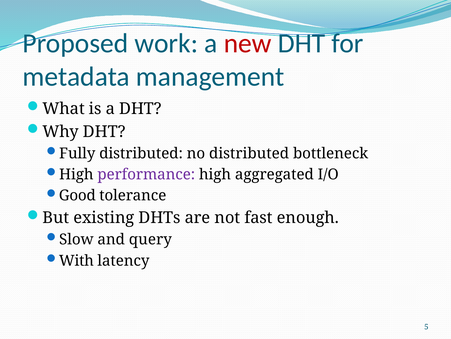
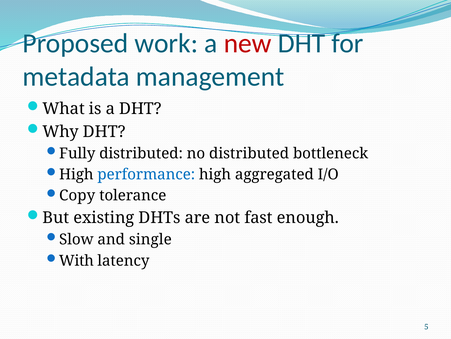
performance colour: purple -> blue
Good: Good -> Copy
query: query -> single
